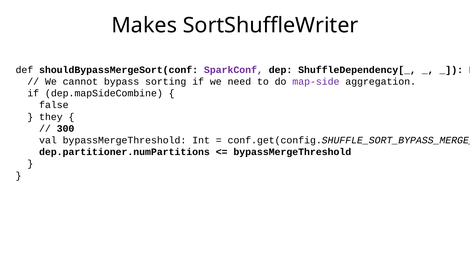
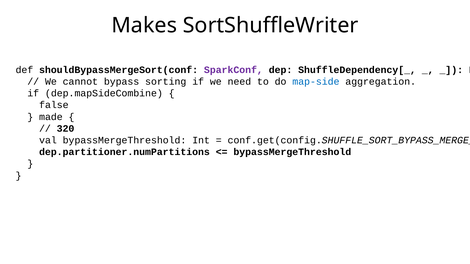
map-side colour: purple -> blue
they: they -> made
300: 300 -> 320
